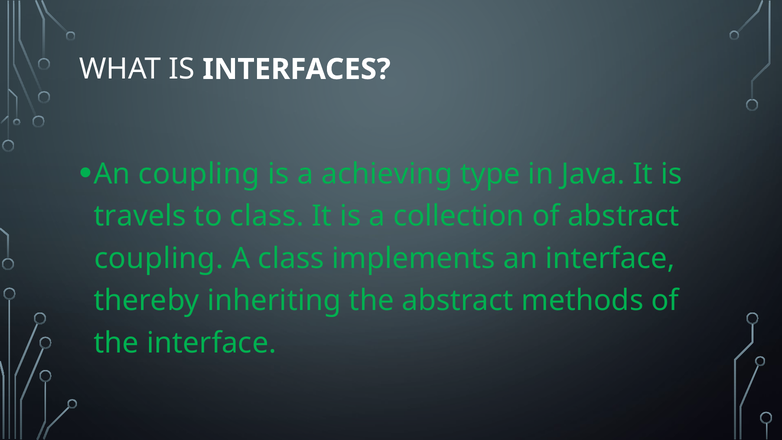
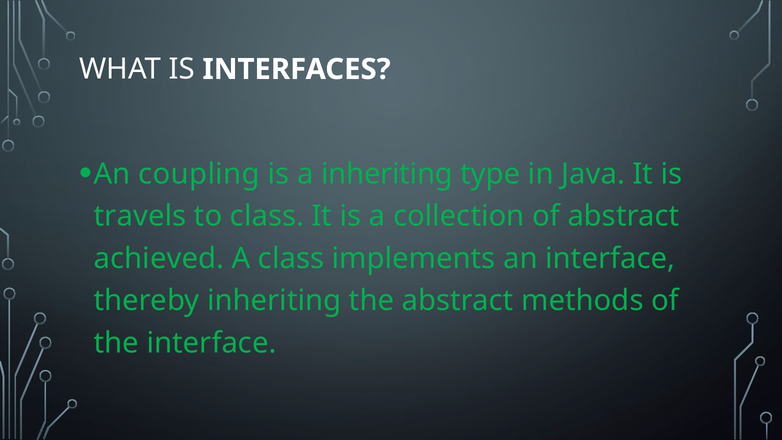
a achieving: achieving -> inheriting
coupling at (159, 258): coupling -> achieved
